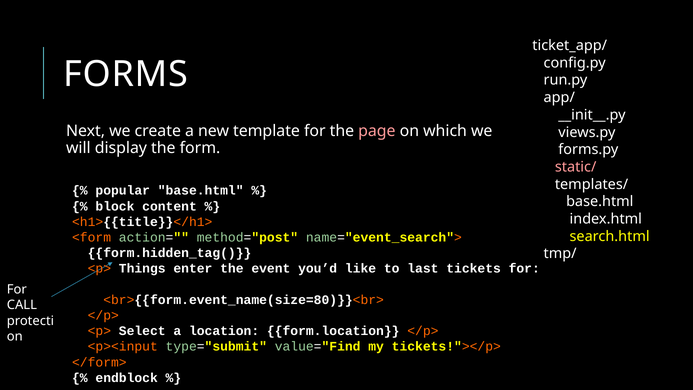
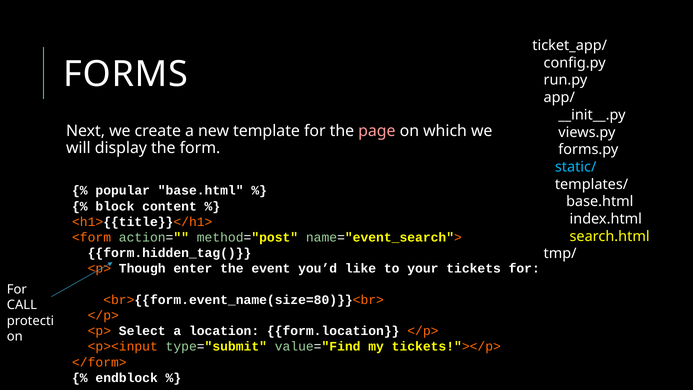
static/ colour: pink -> light blue
Things: Things -> Though
last: last -> your
